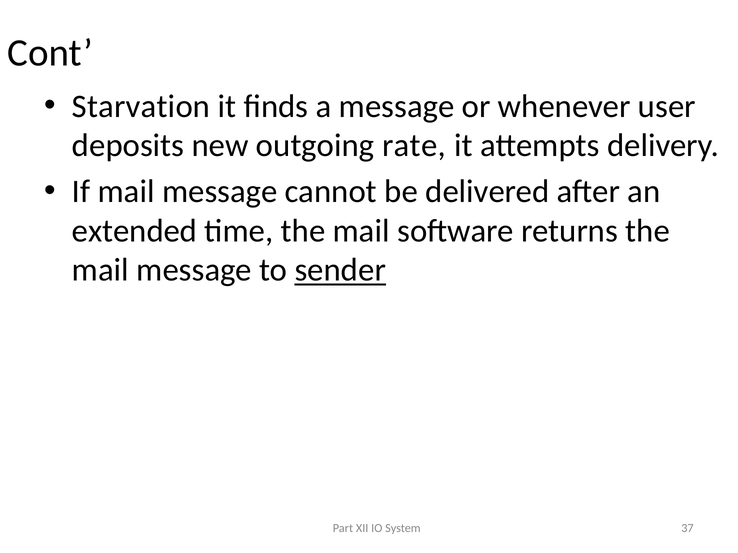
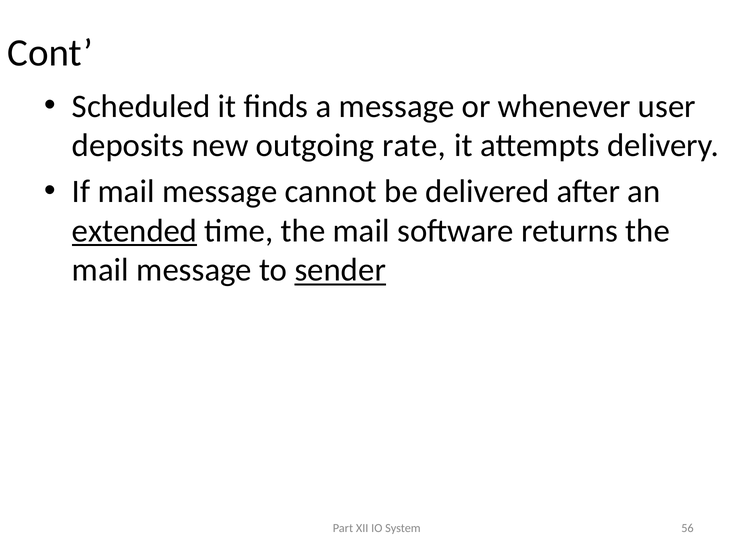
Starvation: Starvation -> Scheduled
extended underline: none -> present
37: 37 -> 56
